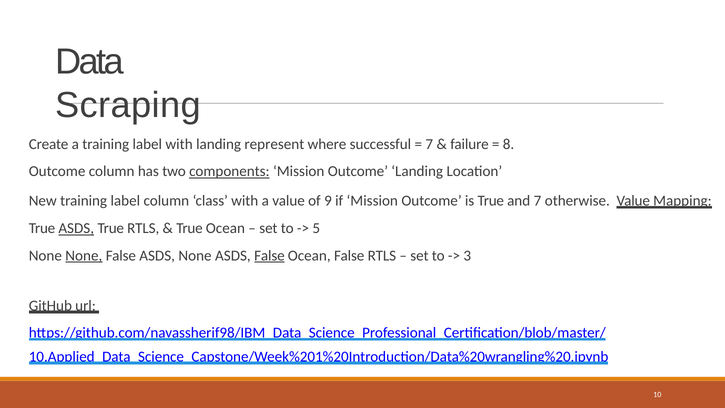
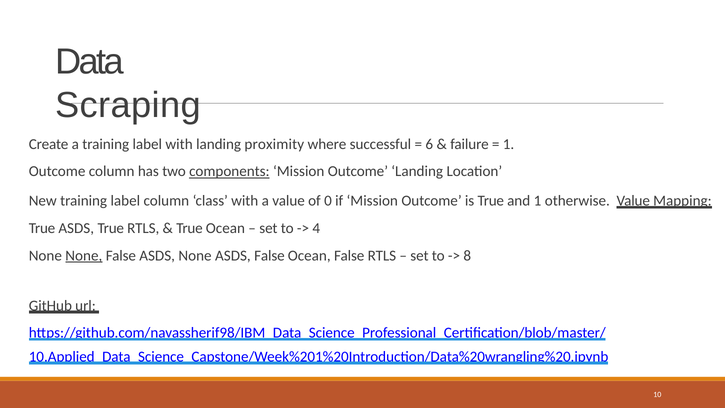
represent: represent -> proximity
7 at (429, 144): 7 -> 6
8 at (509, 144): 8 -> 1
9: 9 -> 0
and 7: 7 -> 1
ASDS at (76, 228) underline: present -> none
5: 5 -> 4
False at (269, 256) underline: present -> none
3: 3 -> 8
